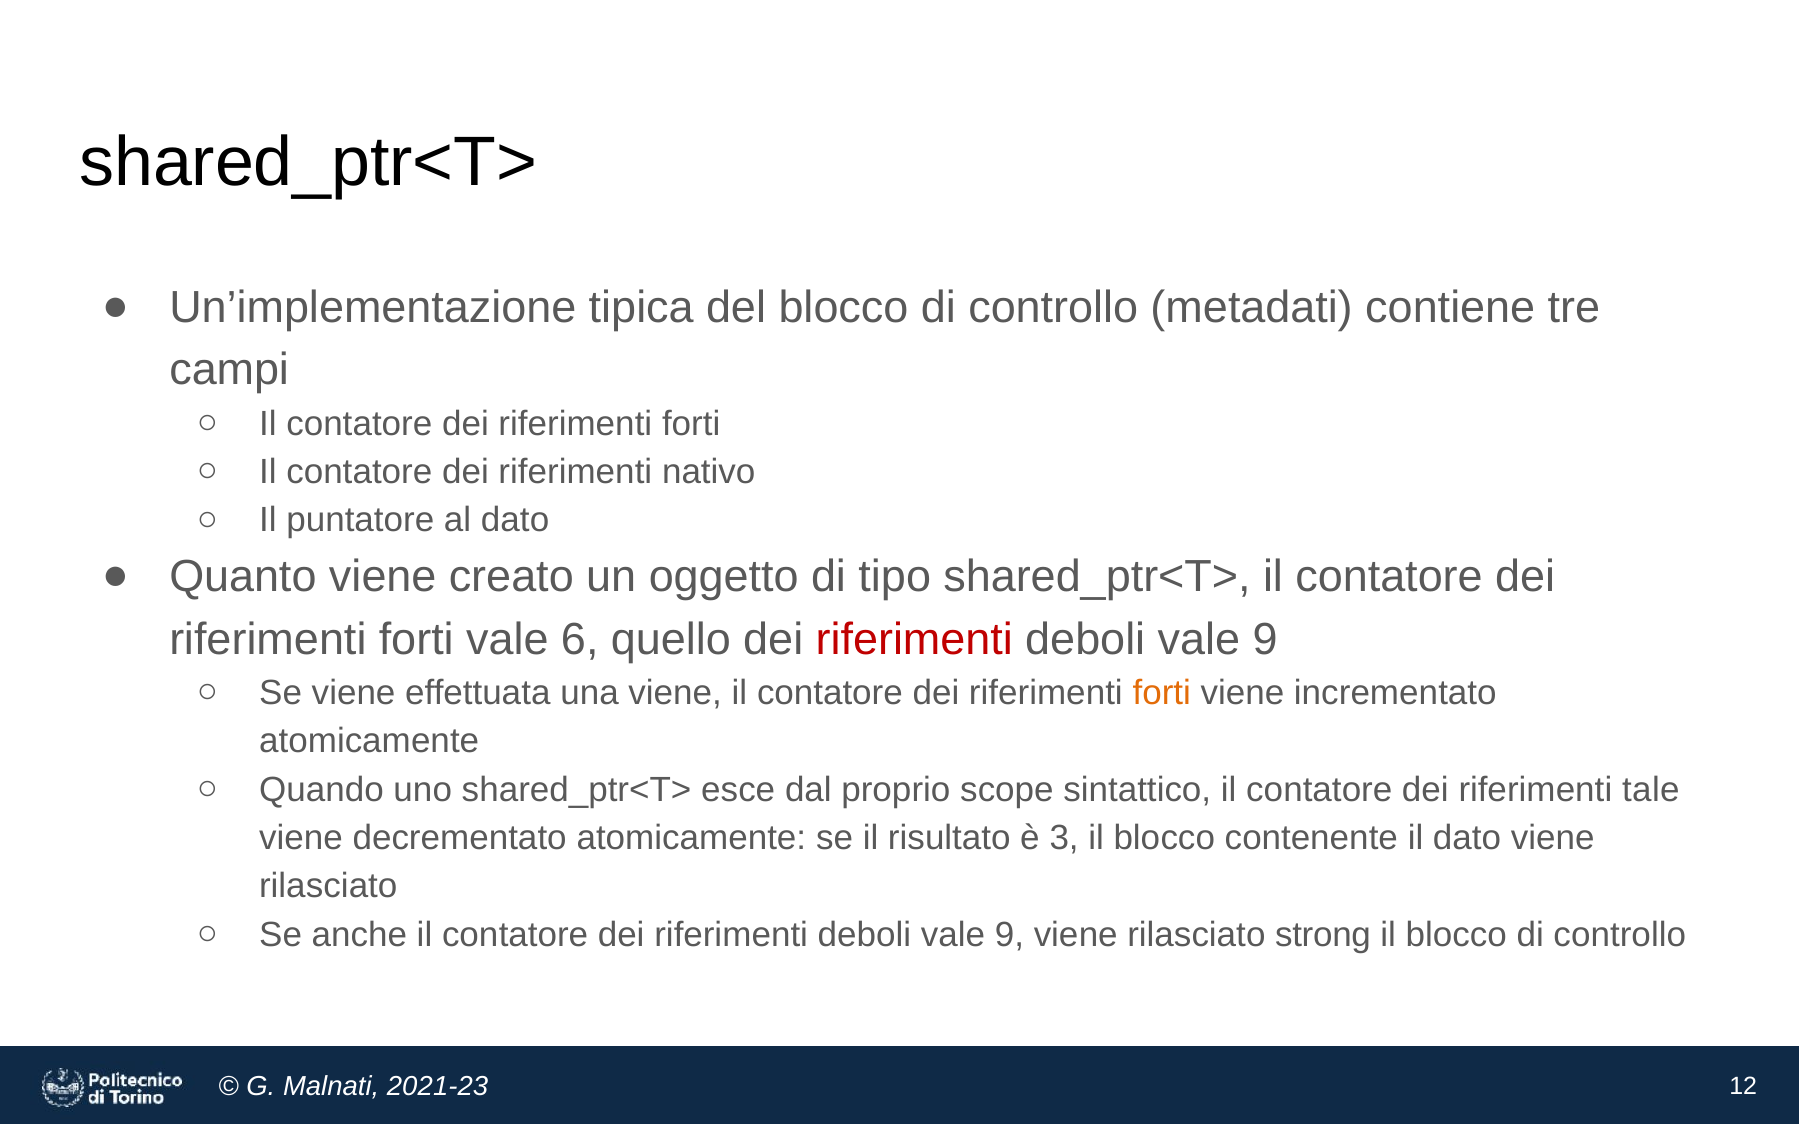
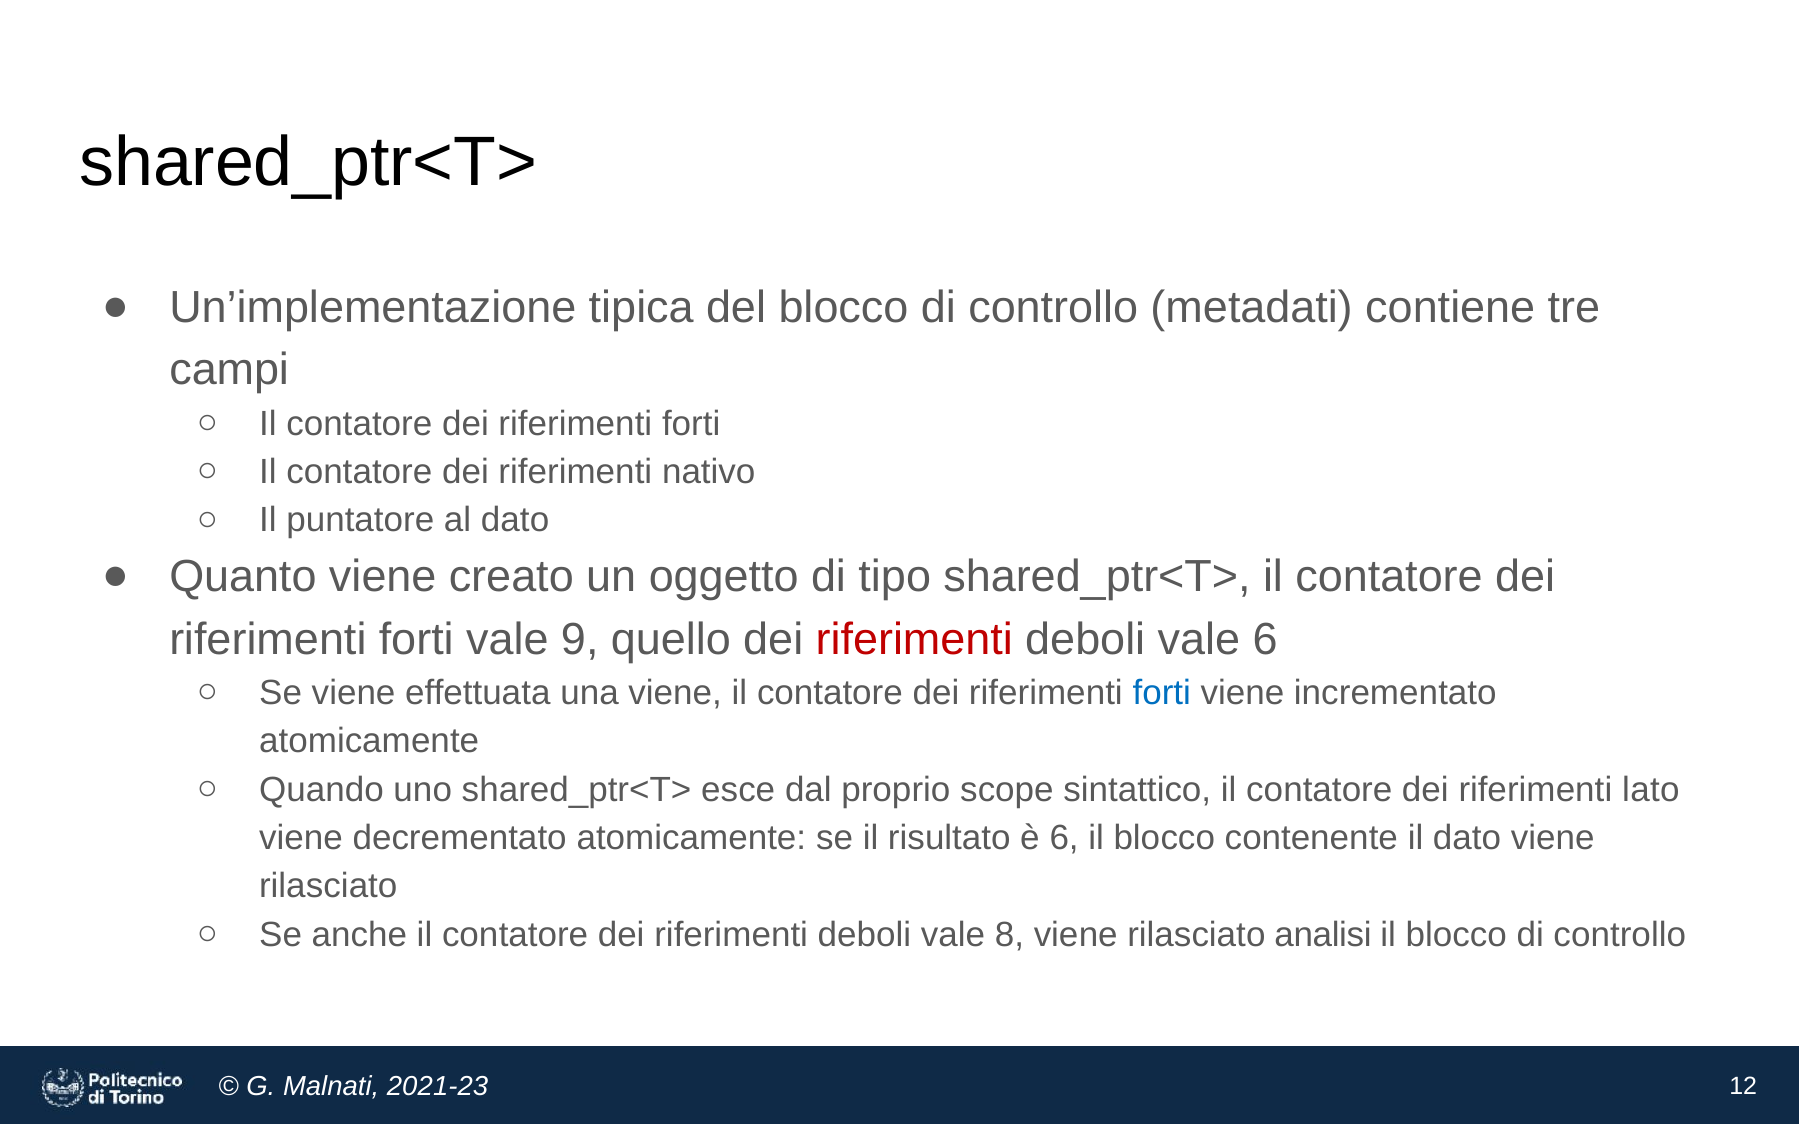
6: 6 -> 9
9 at (1265, 639): 9 -> 6
forti at (1162, 693) colour: orange -> blue
tale: tale -> lato
è 3: 3 -> 6
9 at (1010, 935): 9 -> 8
strong: strong -> analisi
